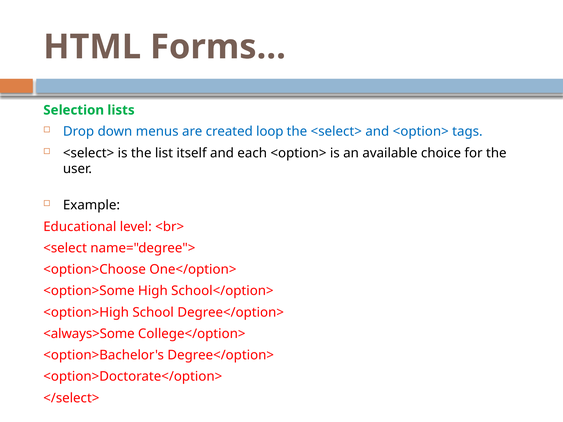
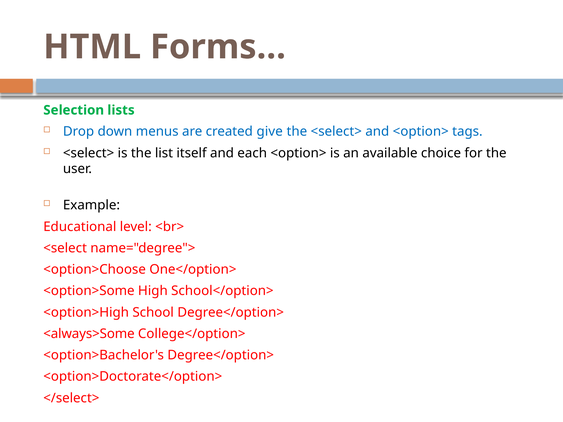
loop: loop -> give
